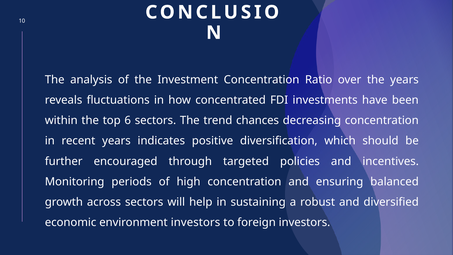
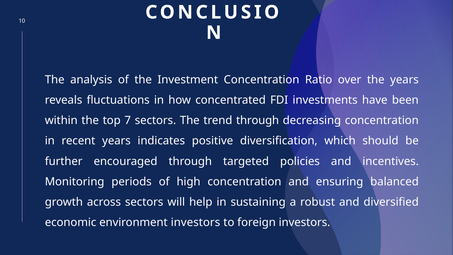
6: 6 -> 7
trend chances: chances -> through
